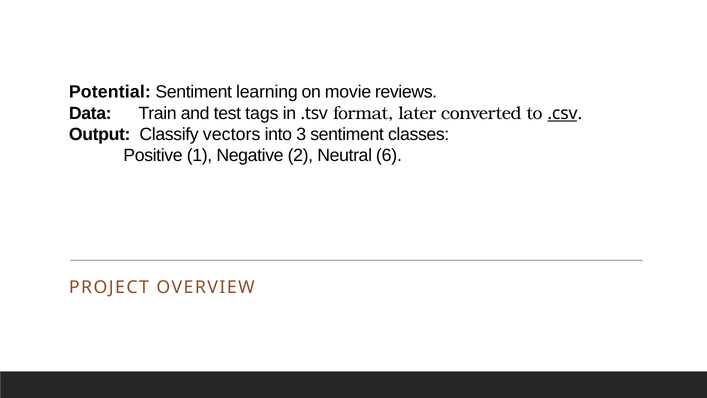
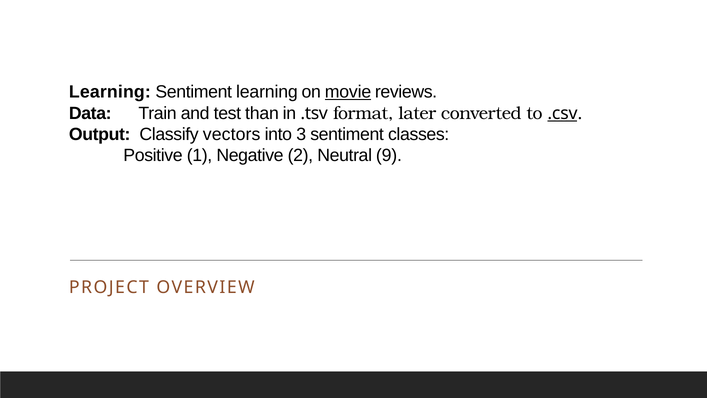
Potential at (110, 92): Potential -> Learning
movie underline: none -> present
tags: tags -> than
6: 6 -> 9
